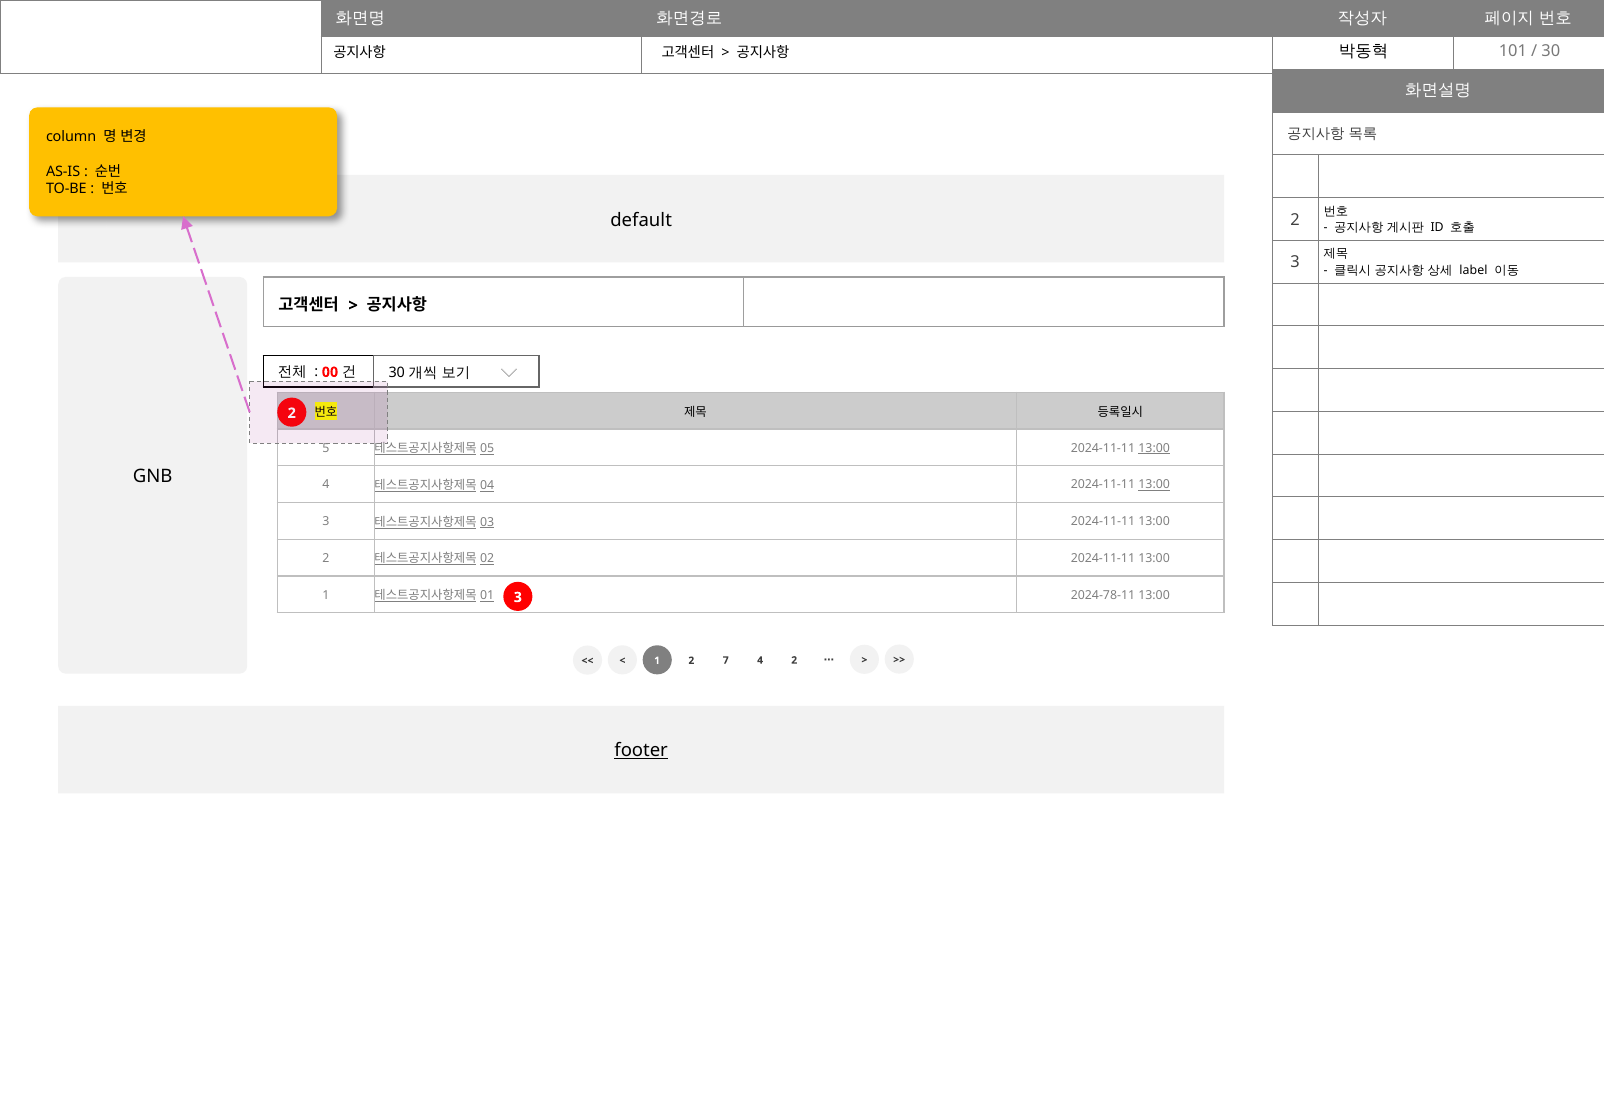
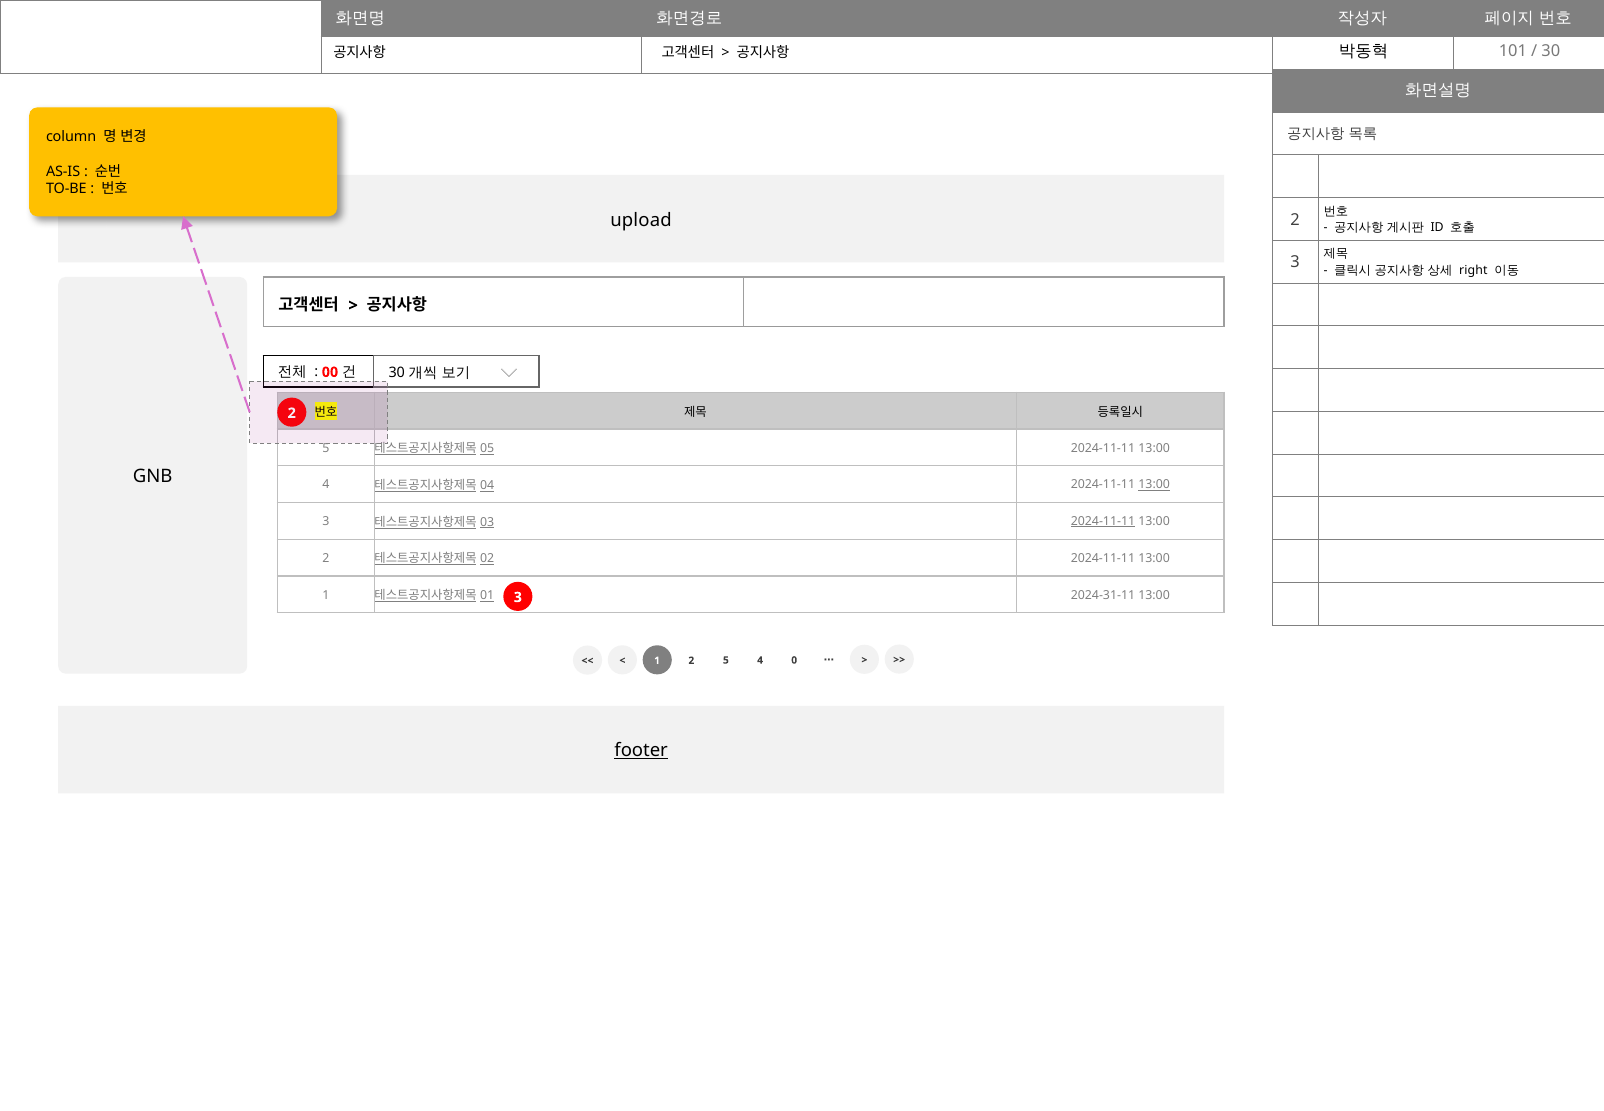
default: default -> upload
label: label -> right
13:00 at (1154, 448) underline: present -> none
2024-11-11 at (1103, 521) underline: none -> present
2024-78-11: 2024-78-11 -> 2024-31-11
2 7: 7 -> 5
2 at (794, 660): 2 -> 0
